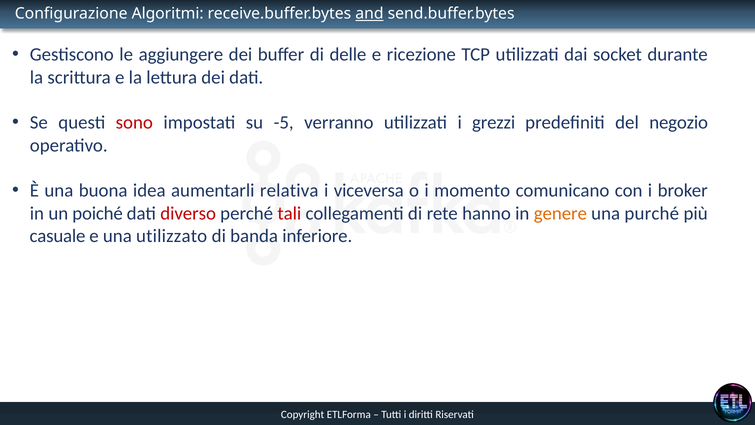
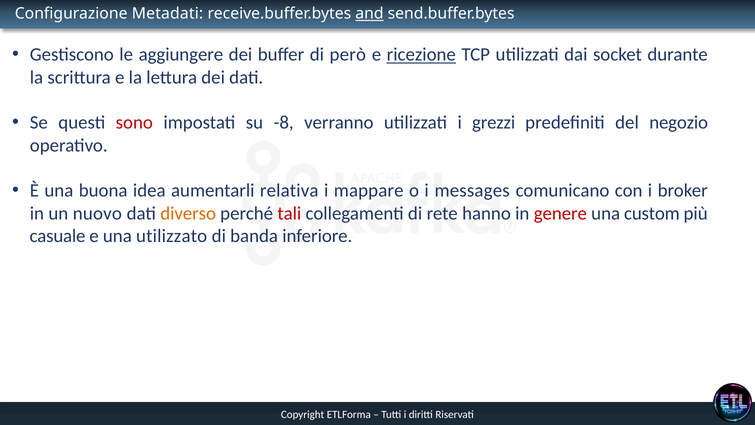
Algoritmi: Algoritmi -> Metadati
delle: delle -> però
ricezione underline: none -> present
-5: -5 -> -8
viceversa: viceversa -> mappare
momento: momento -> messages
poiché: poiché -> nuovo
diverso colour: red -> orange
genere colour: orange -> red
purché: purché -> custom
